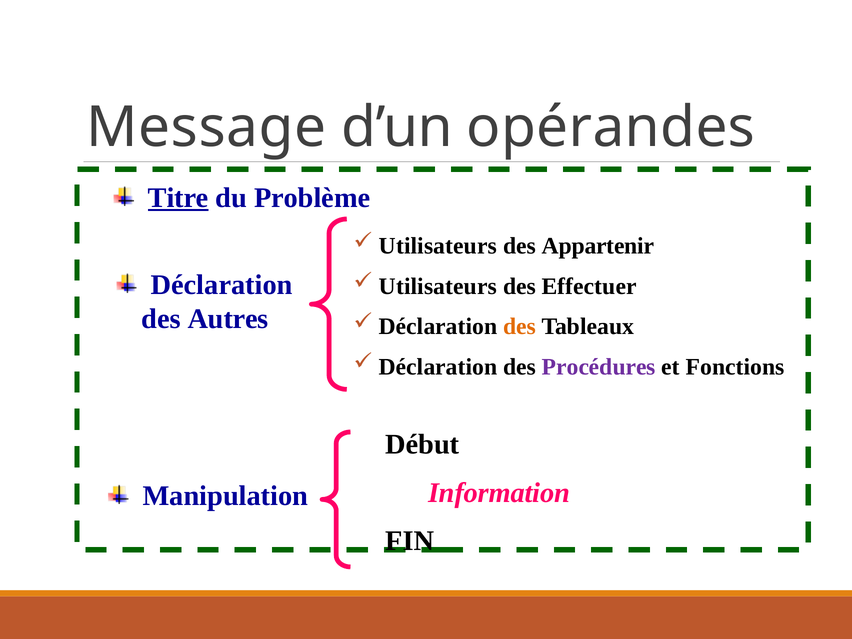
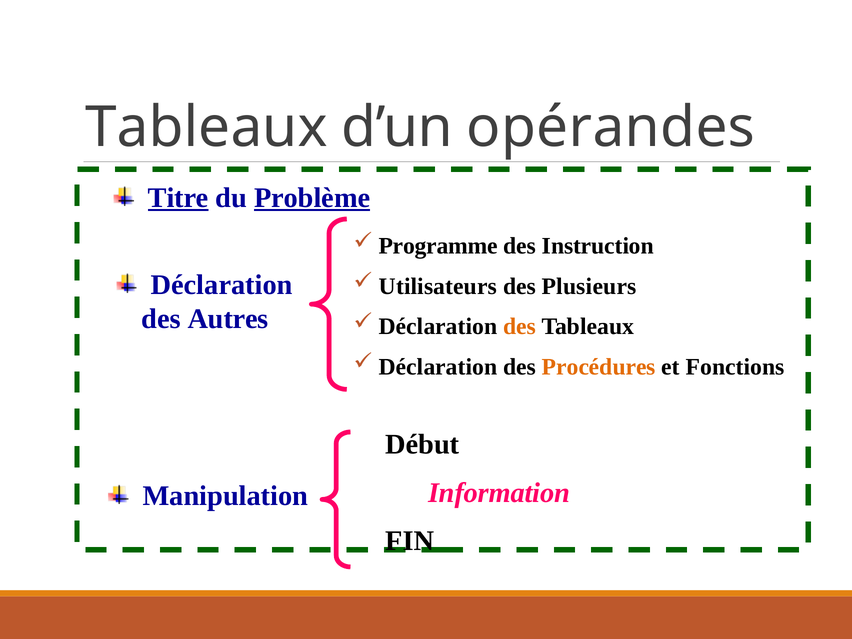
Message at (206, 127): Message -> Tableaux
Problème underline: none -> present
Utilisateurs at (438, 246): Utilisateurs -> Programme
Appartenir: Appartenir -> Instruction
Effectuer: Effectuer -> Plusieurs
Procédures colour: purple -> orange
